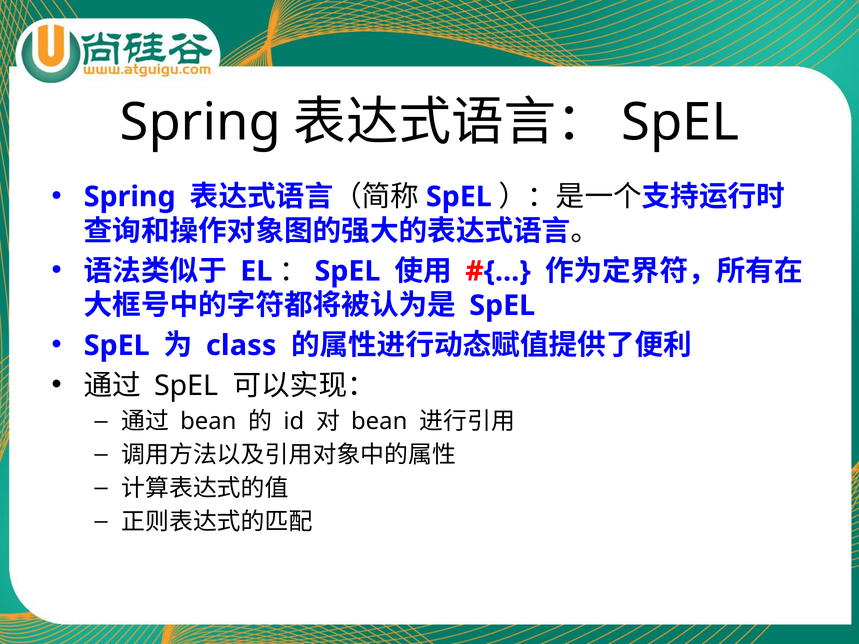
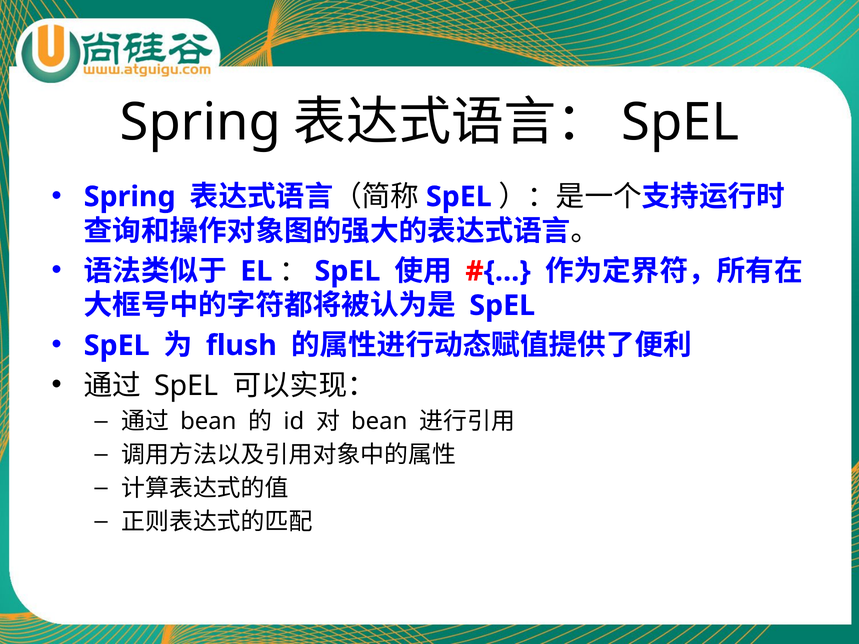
class: class -> flush
